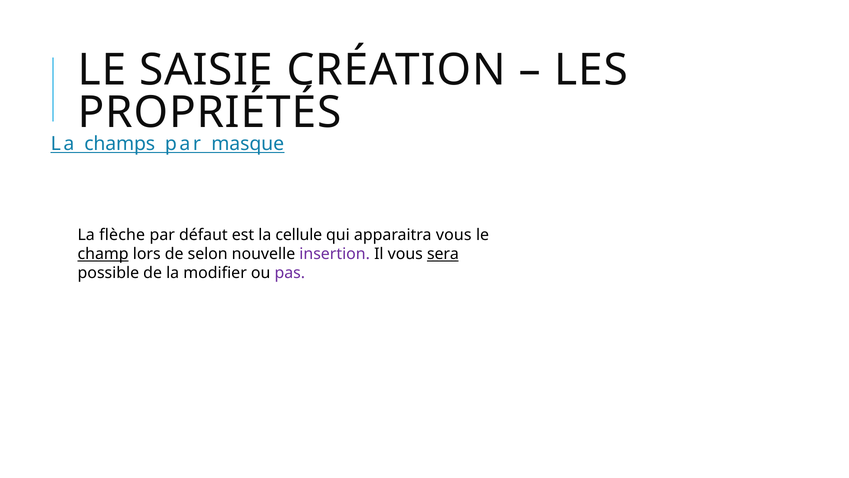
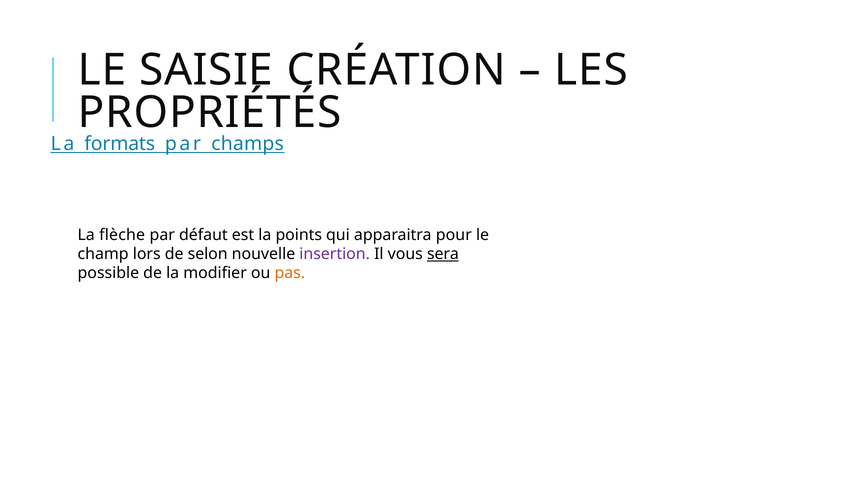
champs: champs -> formats
masque: masque -> champs
cellule: cellule -> points
apparaitra vous: vous -> pour
champ underline: present -> none
pas colour: purple -> orange
